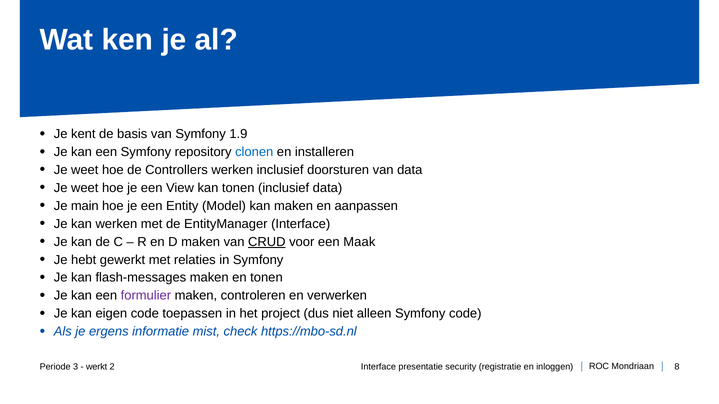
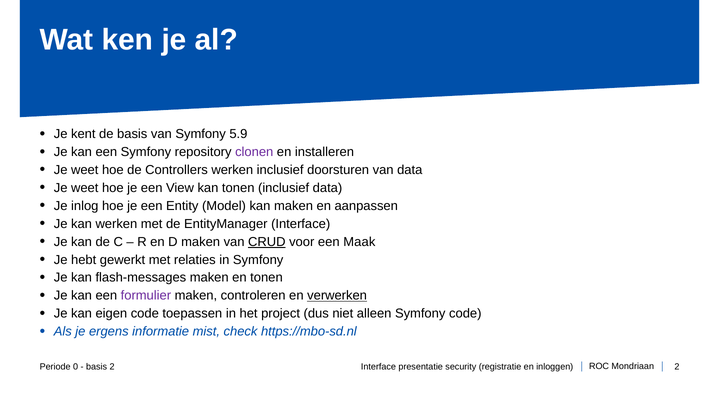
1.9: 1.9 -> 5.9
clonen colour: blue -> purple
main: main -> inlog
verwerken underline: none -> present
3: 3 -> 0
werkt at (97, 367): werkt -> basis
inloggen 8: 8 -> 2
